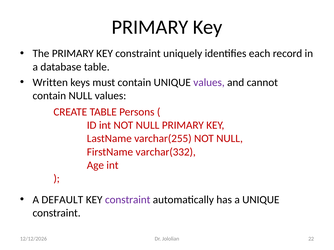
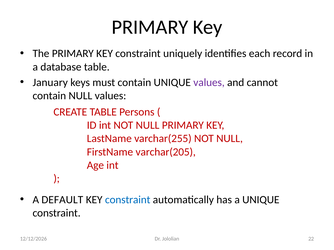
Written: Written -> January
varchar(332: varchar(332 -> varchar(205
constraint at (128, 200) colour: purple -> blue
